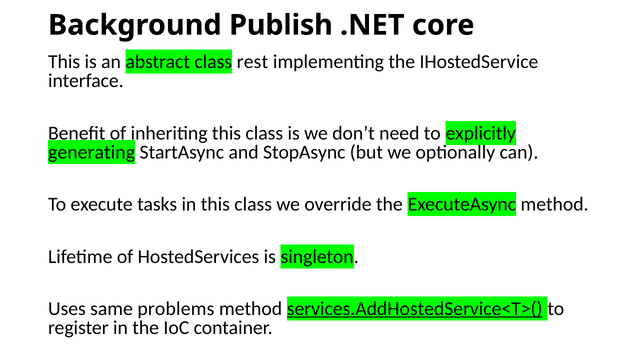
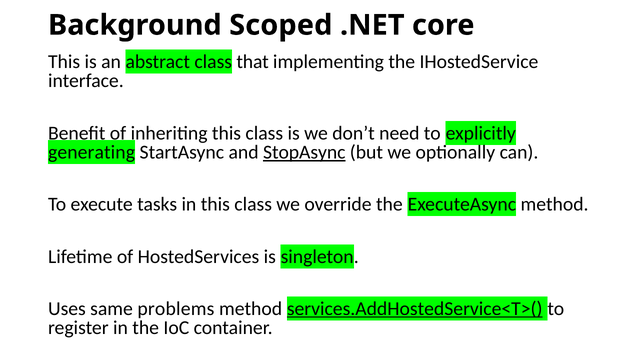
Publish: Publish -> Scoped
rest: rest -> that
StopAsync underline: none -> present
